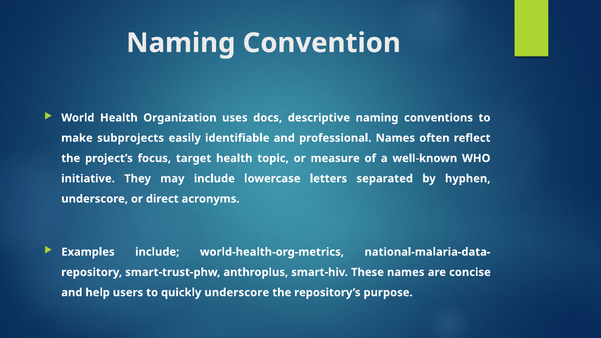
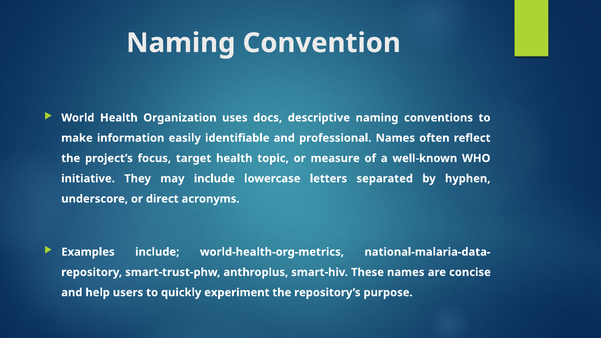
subprojects: subprojects -> information
quickly underscore: underscore -> experiment
